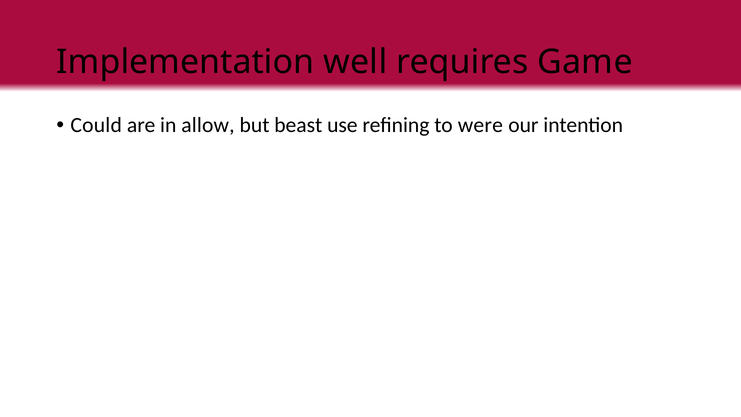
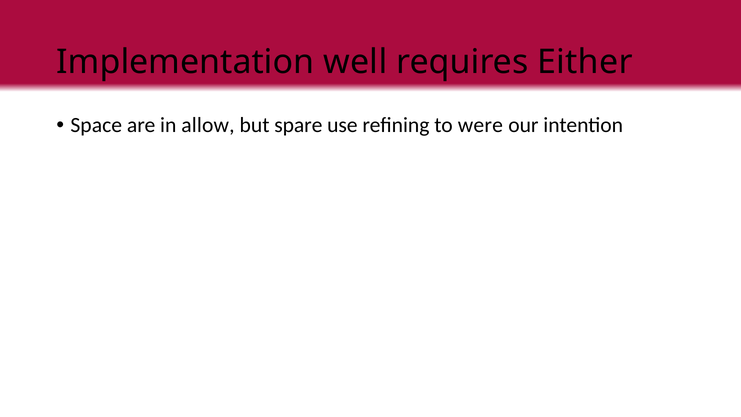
Game: Game -> Either
Could: Could -> Space
beast: beast -> spare
